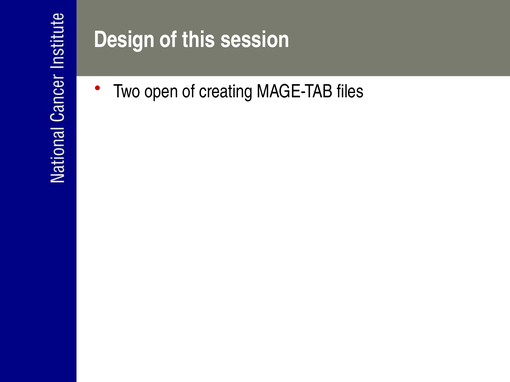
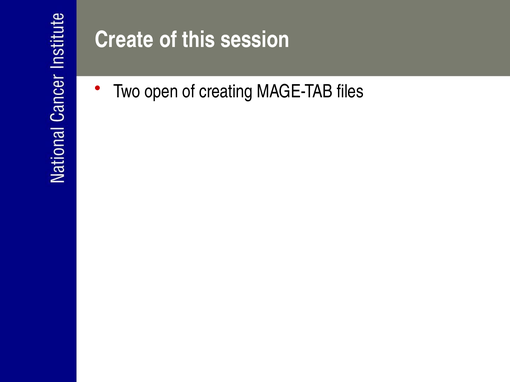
Design: Design -> Create
